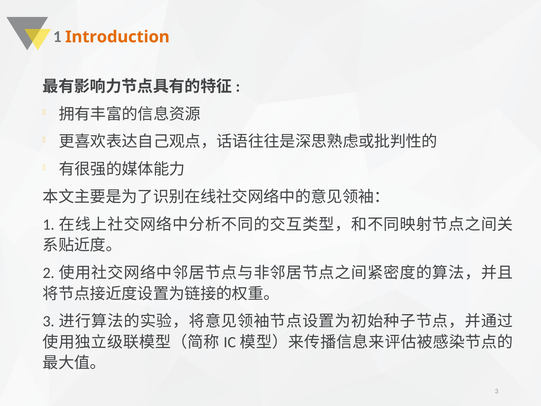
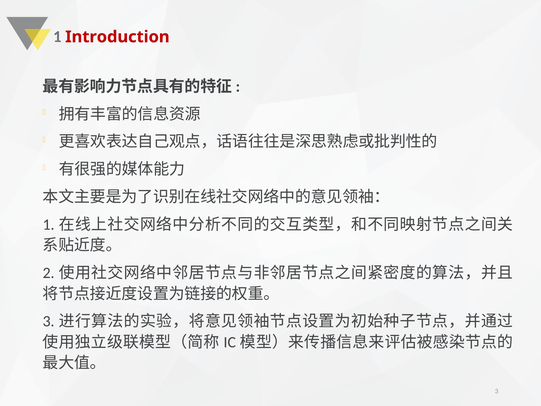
Introduction colour: orange -> red
